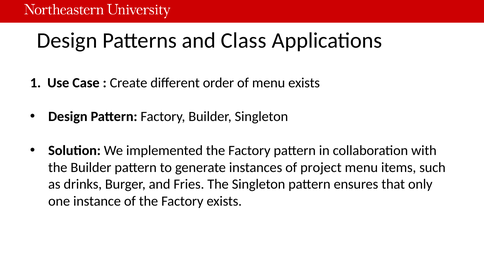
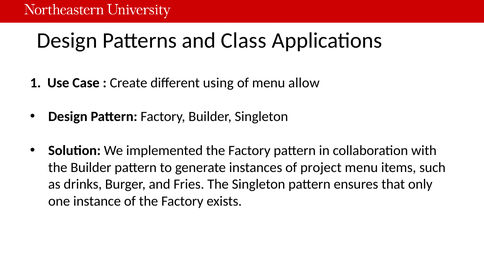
order: order -> using
menu exists: exists -> allow
